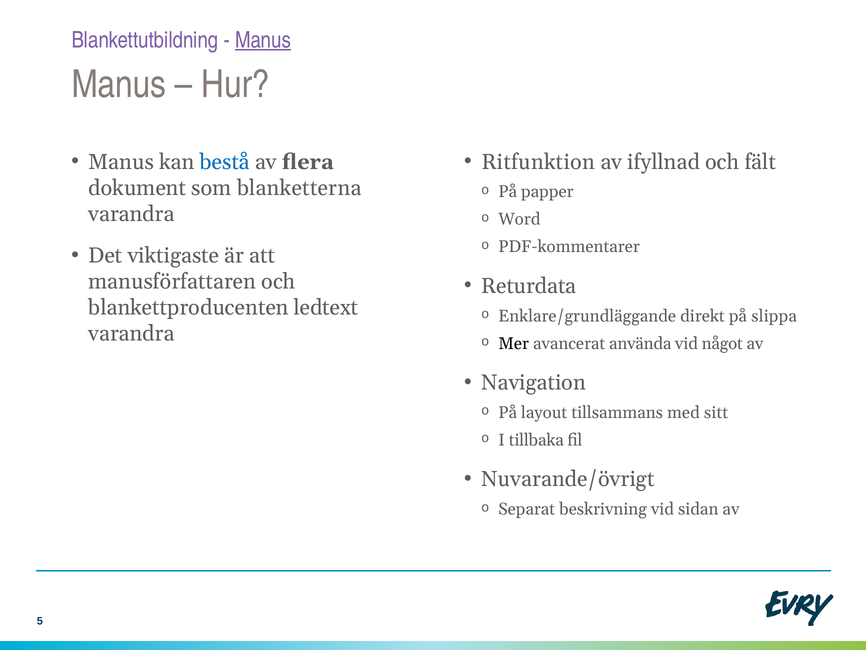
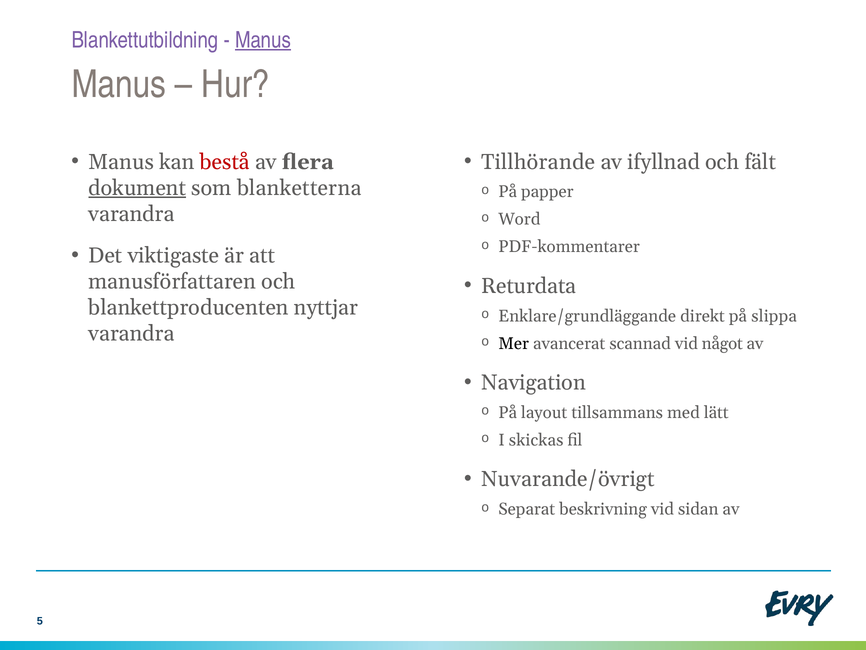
bestå colour: blue -> red
Ritfunktion: Ritfunktion -> Tillhörande
dokument underline: none -> present
ledtext: ledtext -> nyttjar
använda: använda -> scannad
sitt: sitt -> lätt
tillbaka: tillbaka -> skickas
